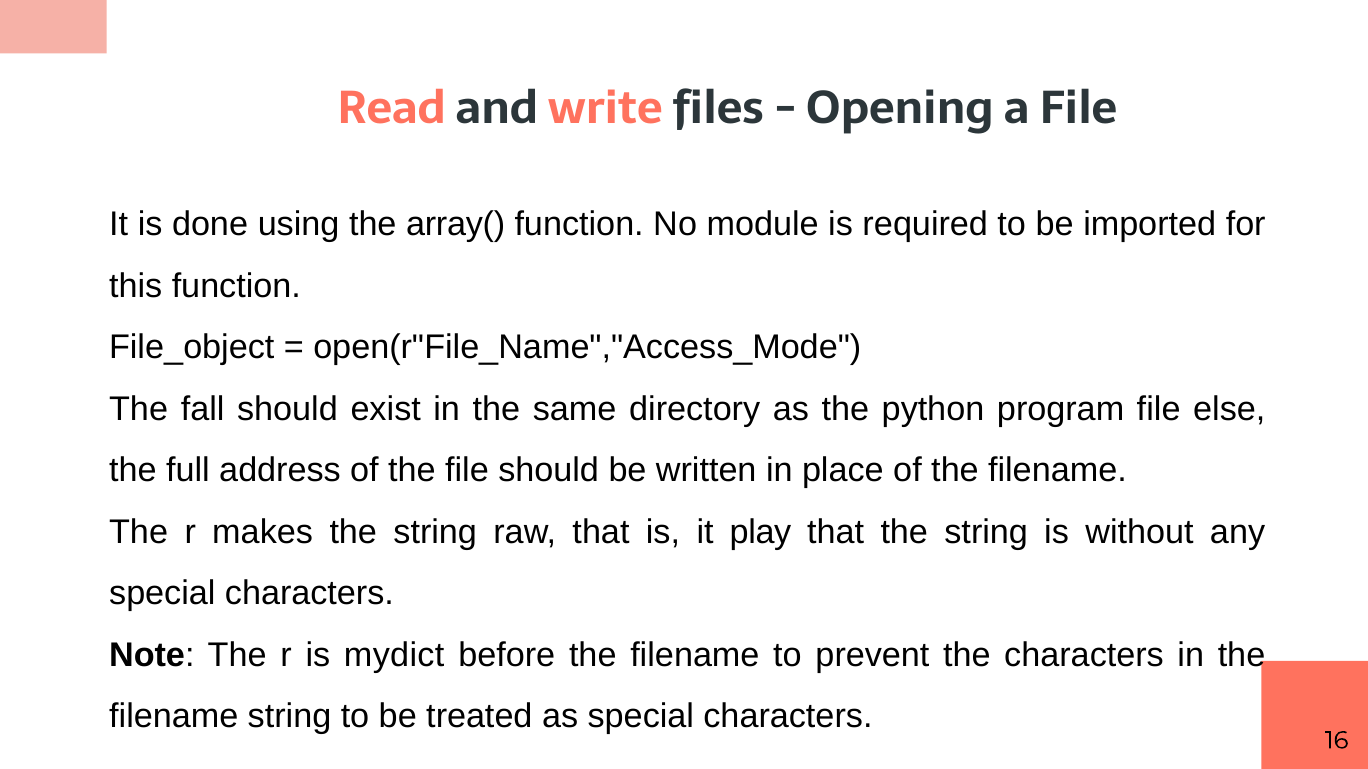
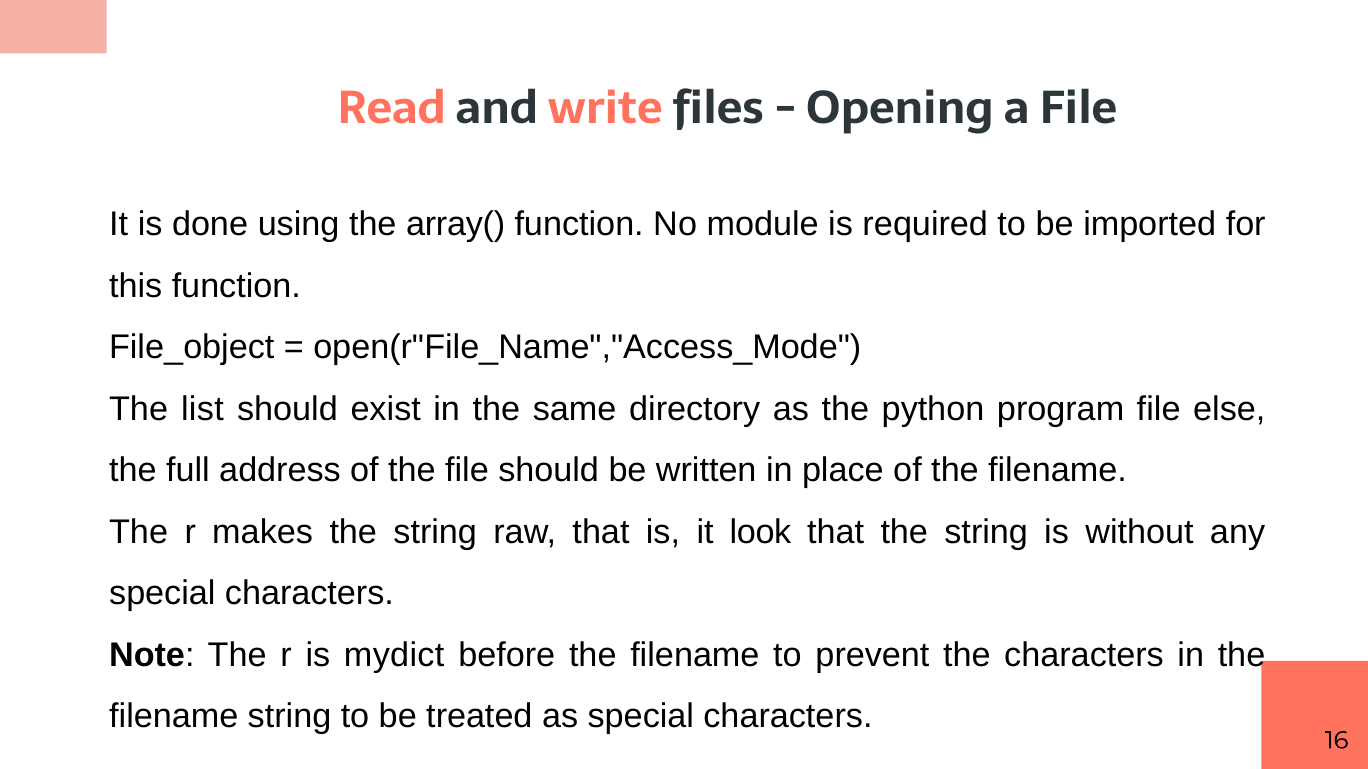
fall: fall -> list
play: play -> look
